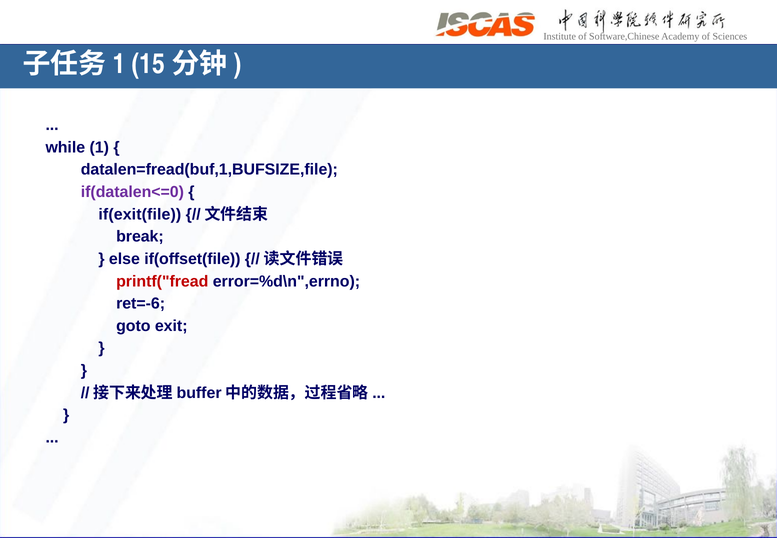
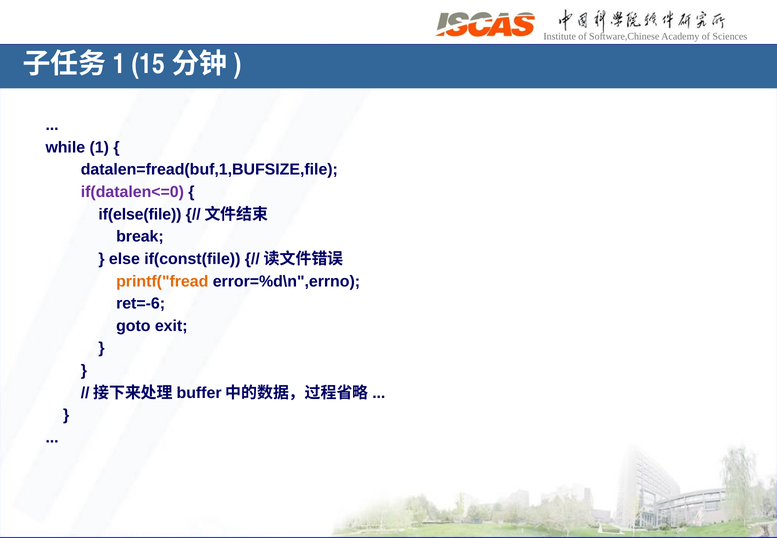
if(exit(file: if(exit(file -> if(else(file
if(offset(file: if(offset(file -> if(const(file
printf("fread colour: red -> orange
